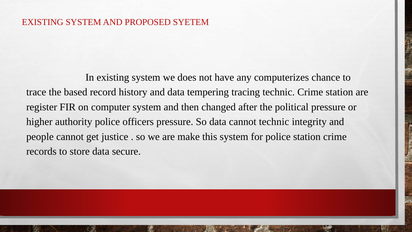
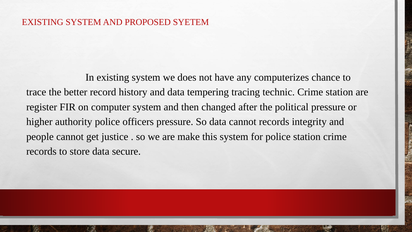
based: based -> better
cannot technic: technic -> records
